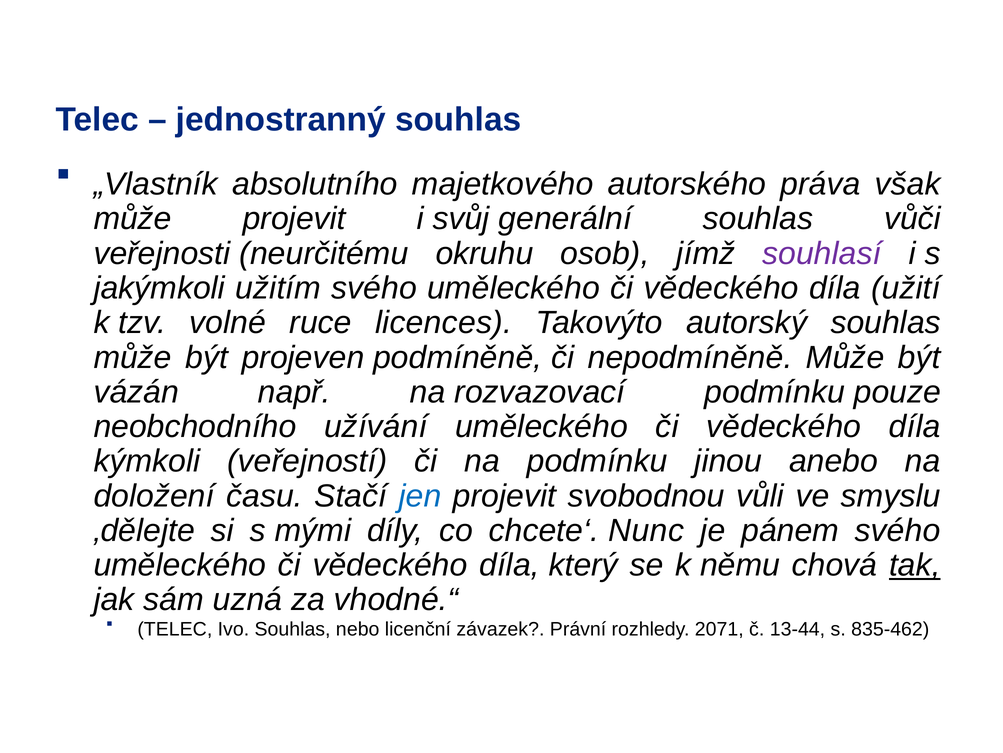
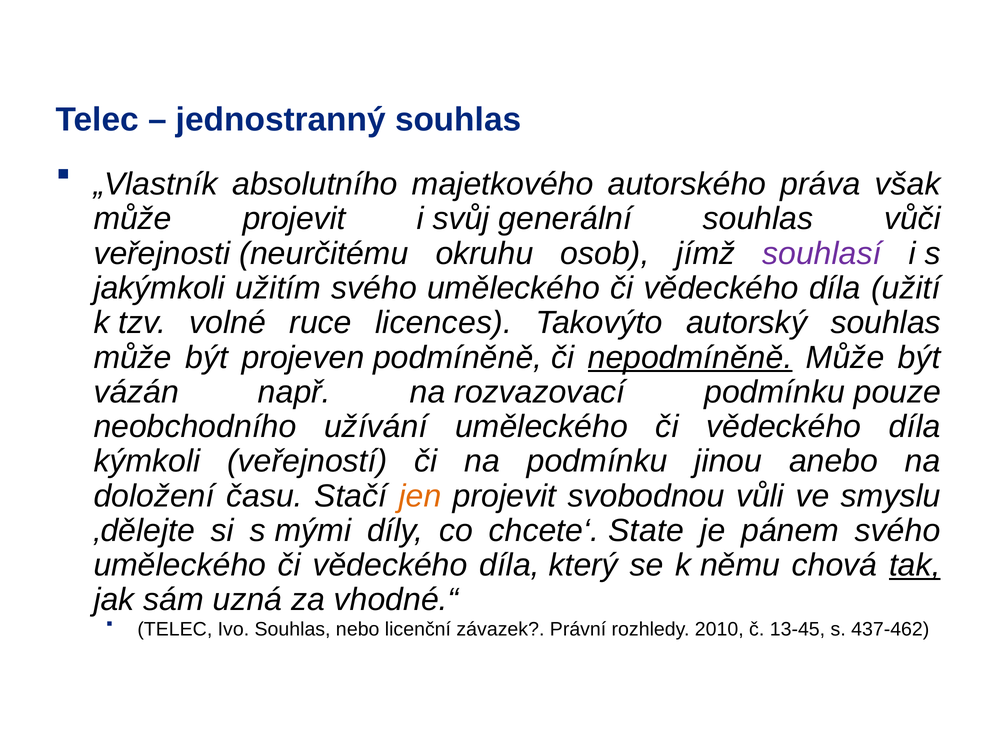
nepodmíněně underline: none -> present
jen colour: blue -> orange
Nunc: Nunc -> State
2071: 2071 -> 2010
13-44: 13-44 -> 13-45
835-462: 835-462 -> 437-462
